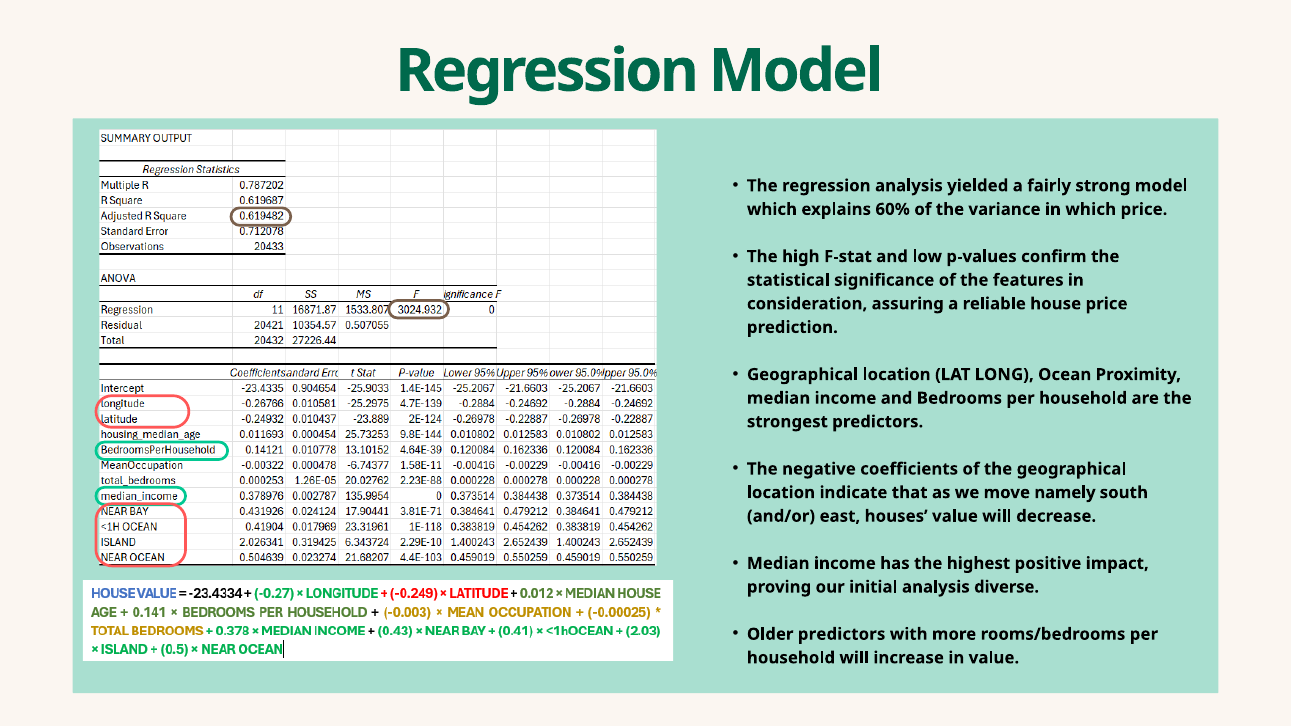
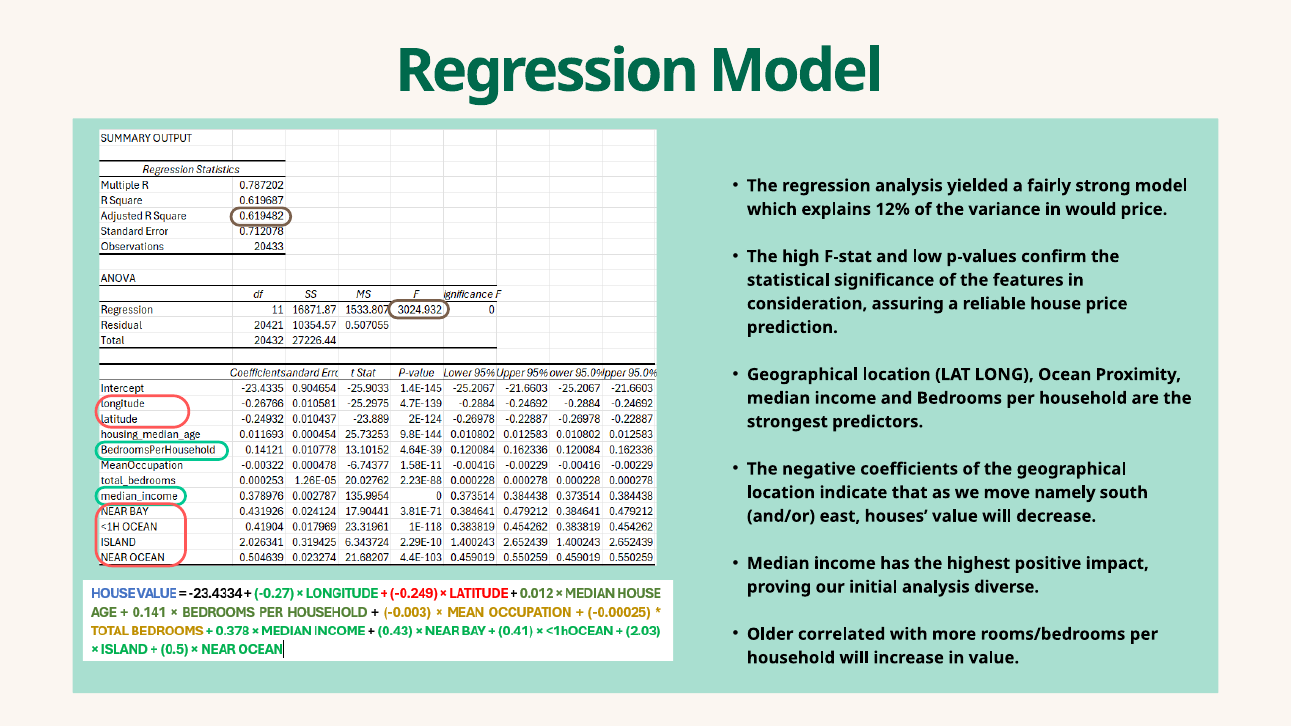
60%: 60% -> 12%
in which: which -> would
Older predictors: predictors -> correlated
